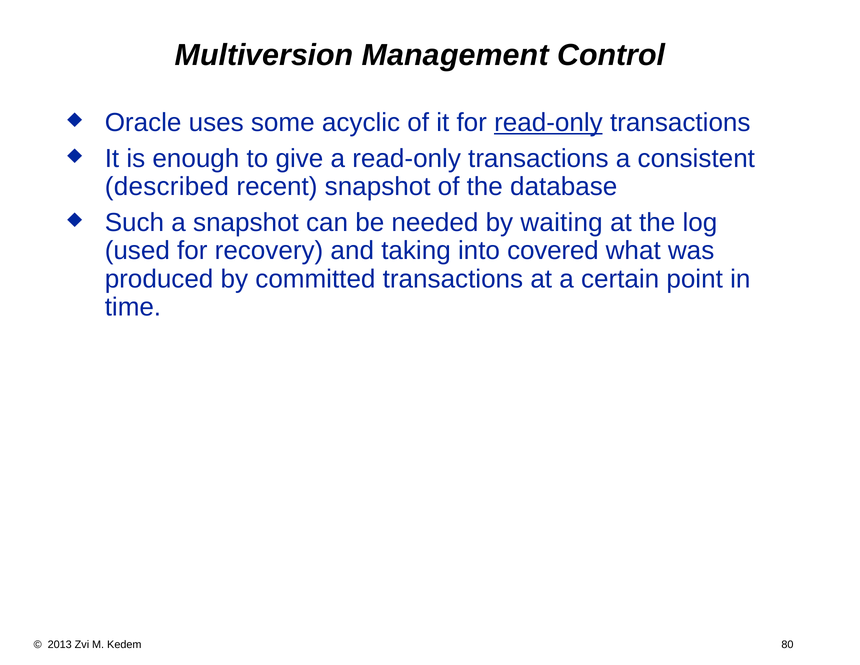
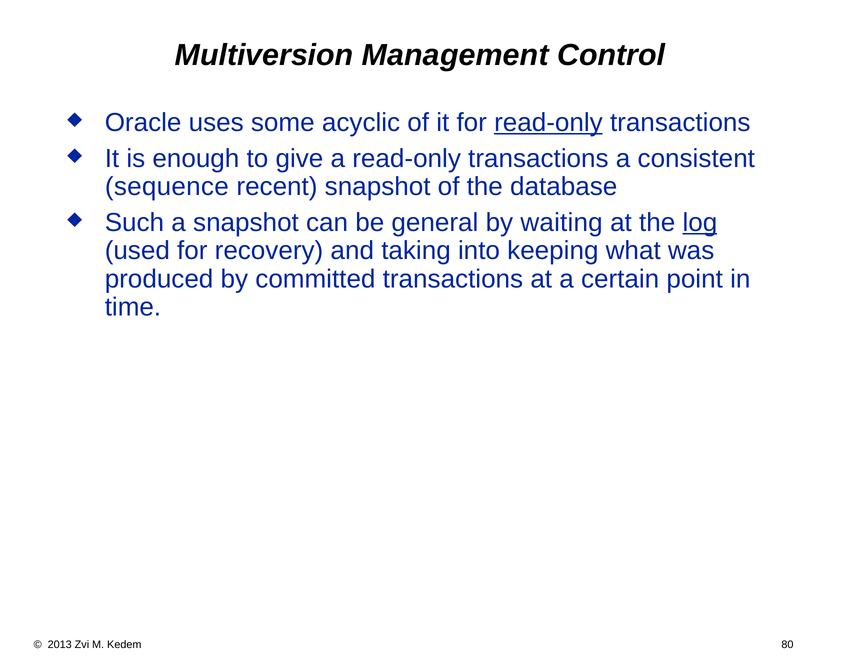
described: described -> sequence
needed: needed -> general
log underline: none -> present
covered: covered -> keeping
